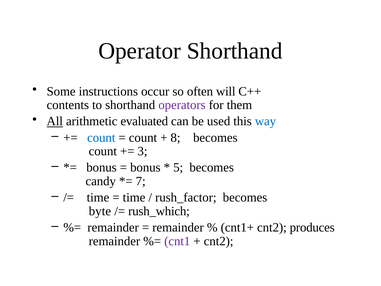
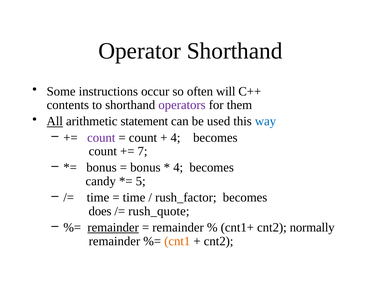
evaluated: evaluated -> statement
count at (101, 137) colour: blue -> purple
8 at (175, 137): 8 -> 4
3: 3 -> 7
5 at (178, 167): 5 -> 4
7: 7 -> 5
byte: byte -> does
rush_which: rush_which -> rush_quote
remainder at (113, 227) underline: none -> present
produces: produces -> normally
cnt1 colour: purple -> orange
